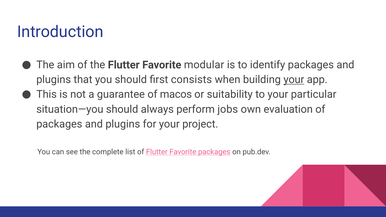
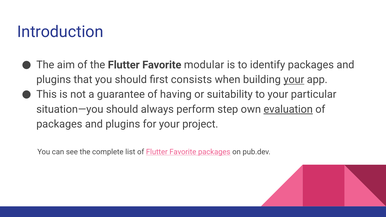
macos: macos -> having
jobs: jobs -> step
evaluation underline: none -> present
